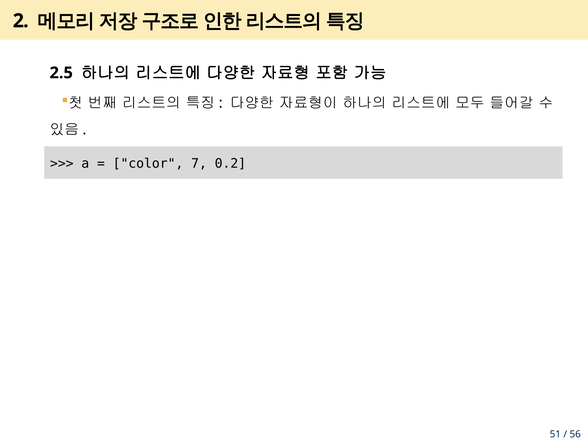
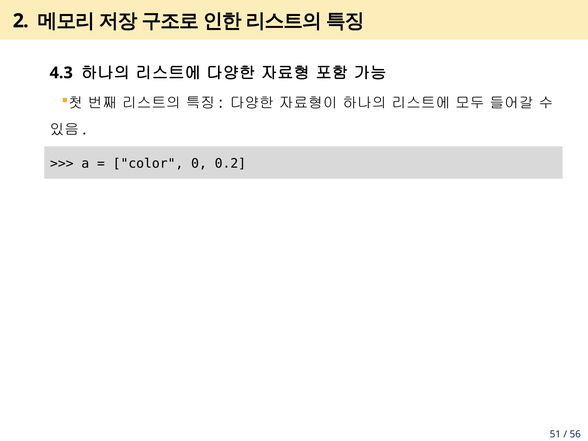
2.5: 2.5 -> 4.3
7: 7 -> 0
